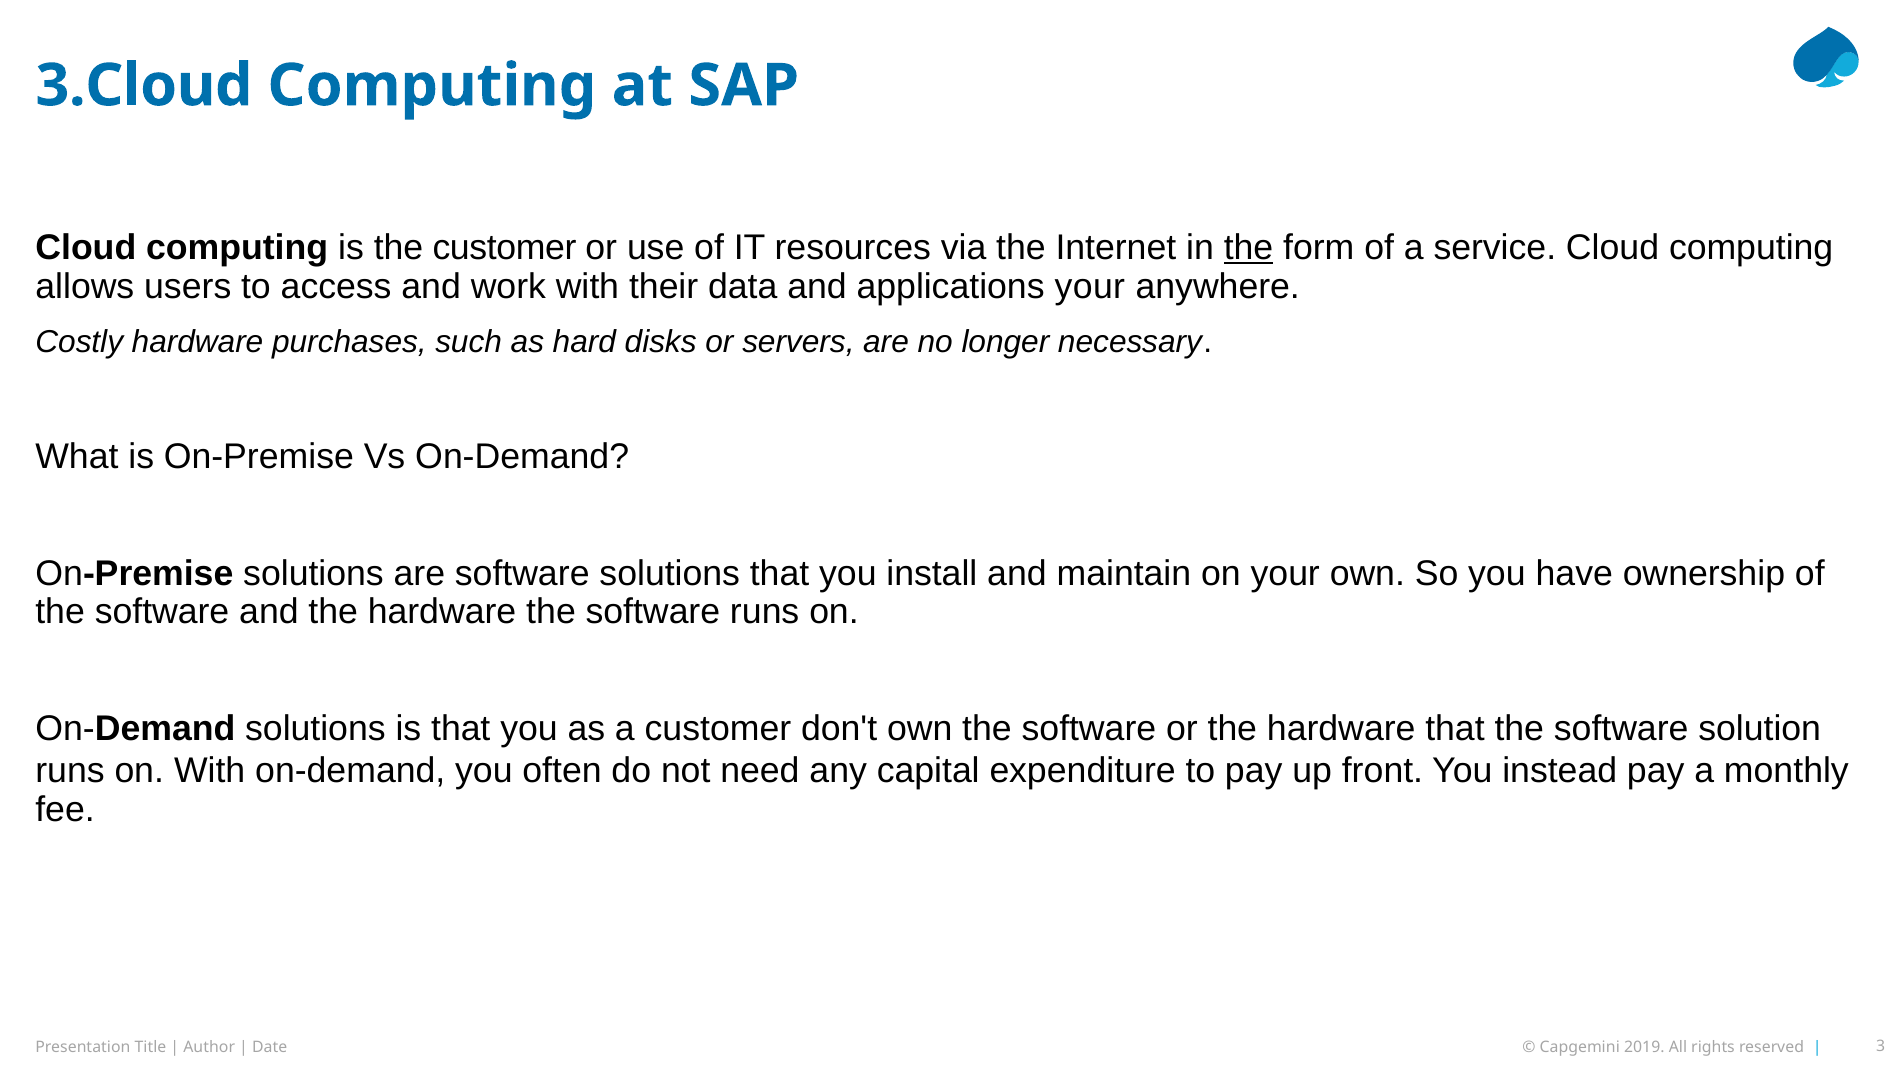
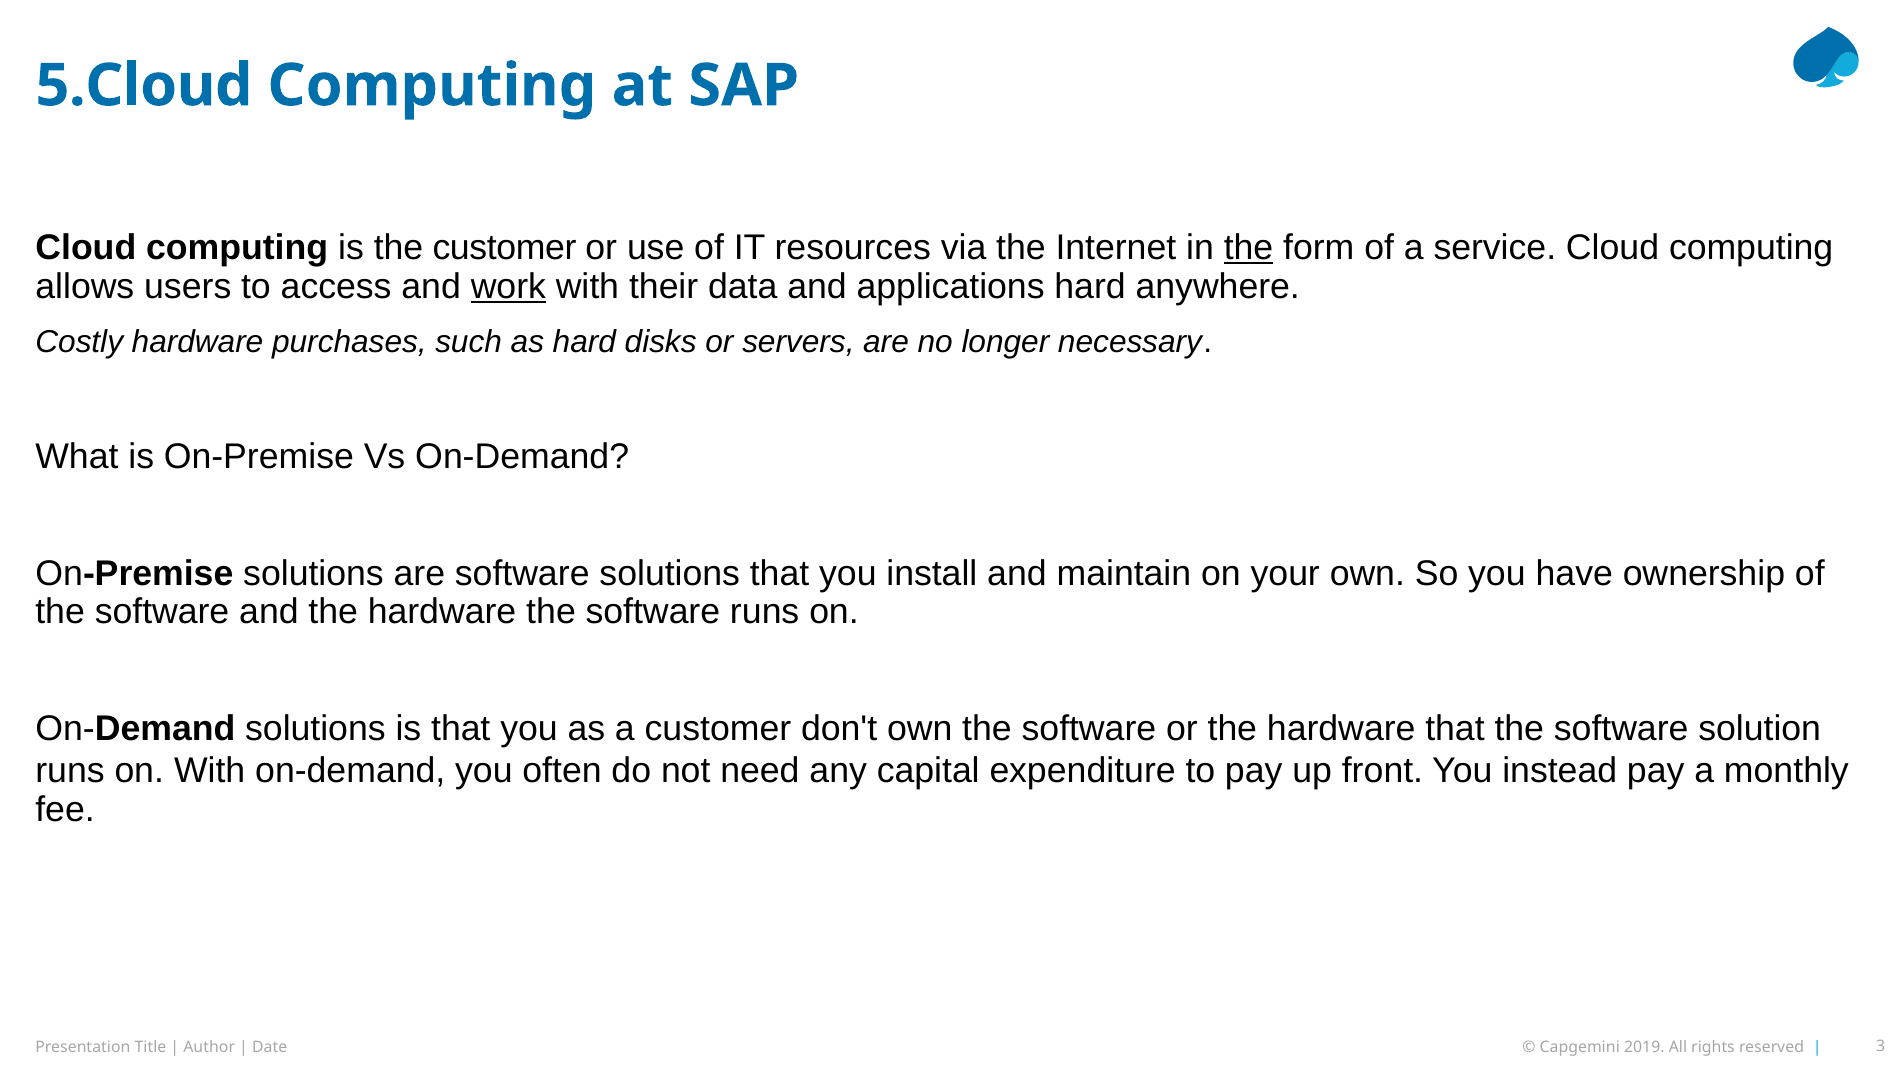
3.Cloud: 3.Cloud -> 5.Cloud
work underline: none -> present
applications your: your -> hard
